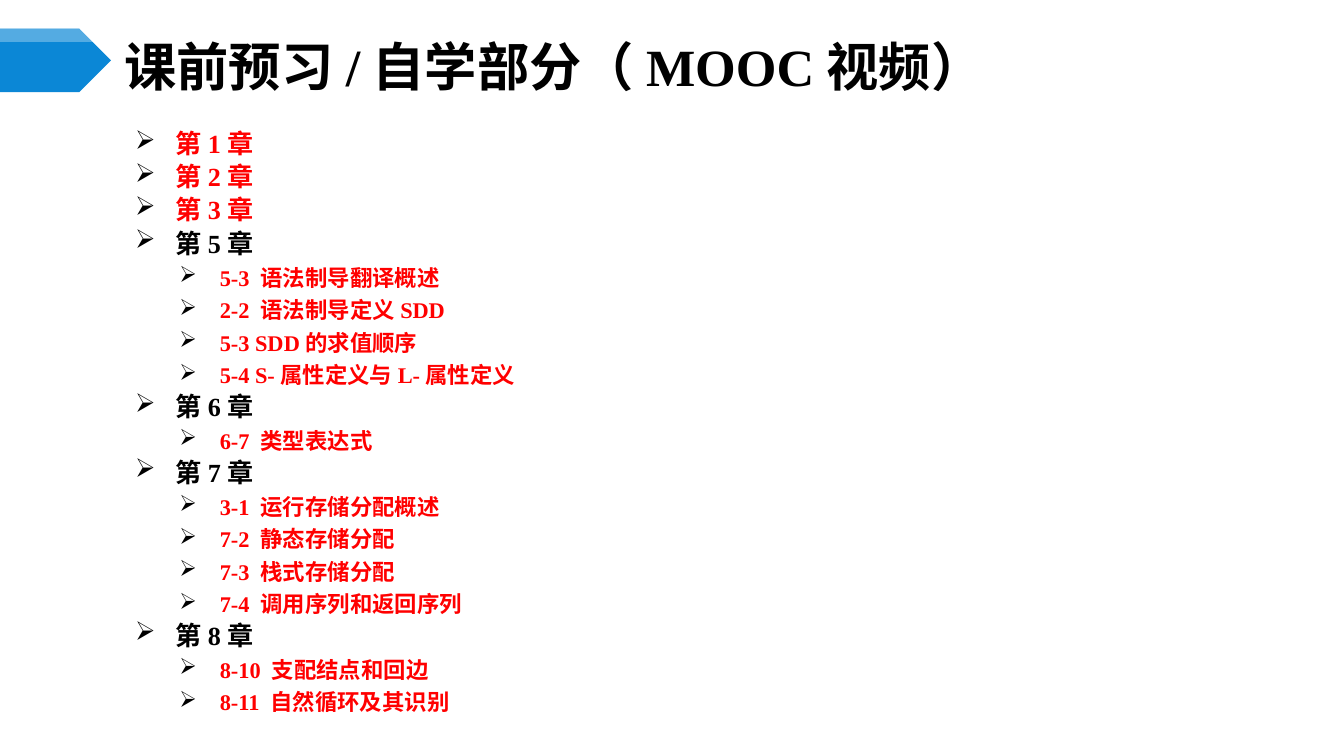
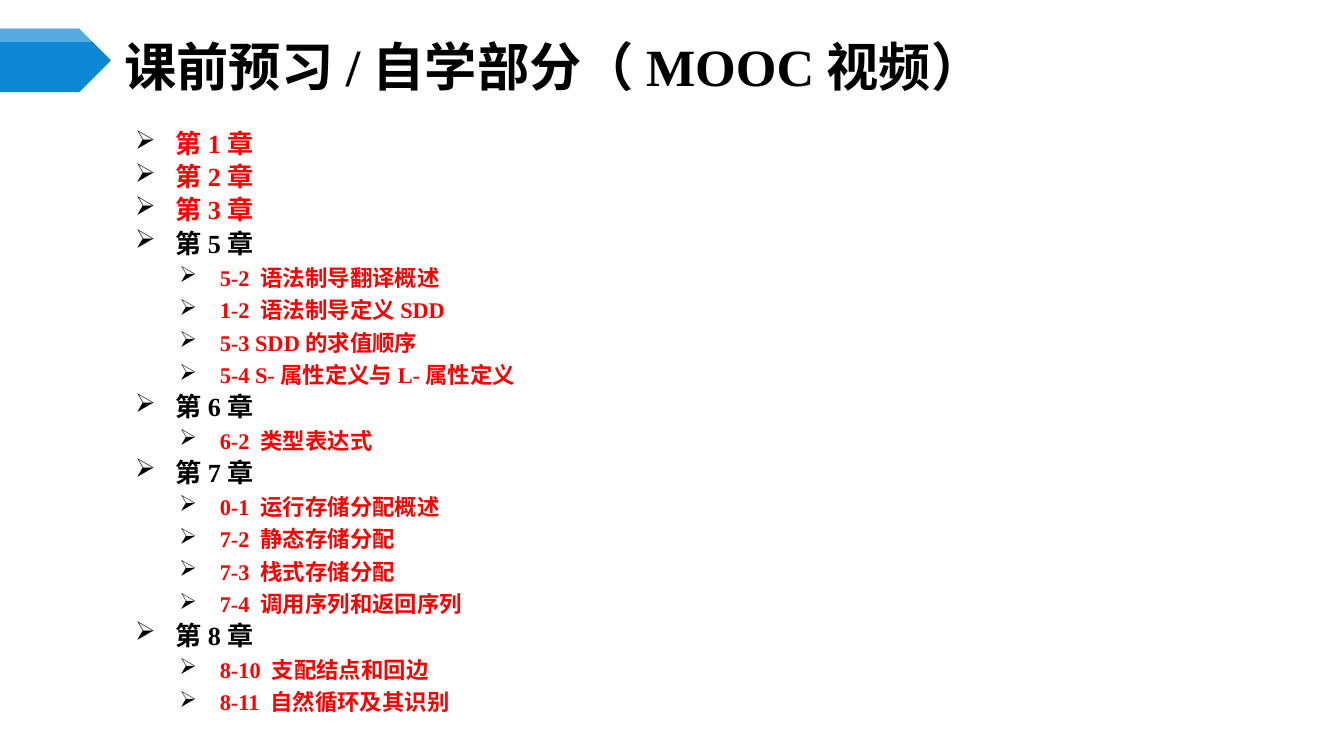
5-3 at (235, 279): 5-3 -> 5-2
2-2: 2-2 -> 1-2
6-7: 6-7 -> 6-2
3-1: 3-1 -> 0-1
